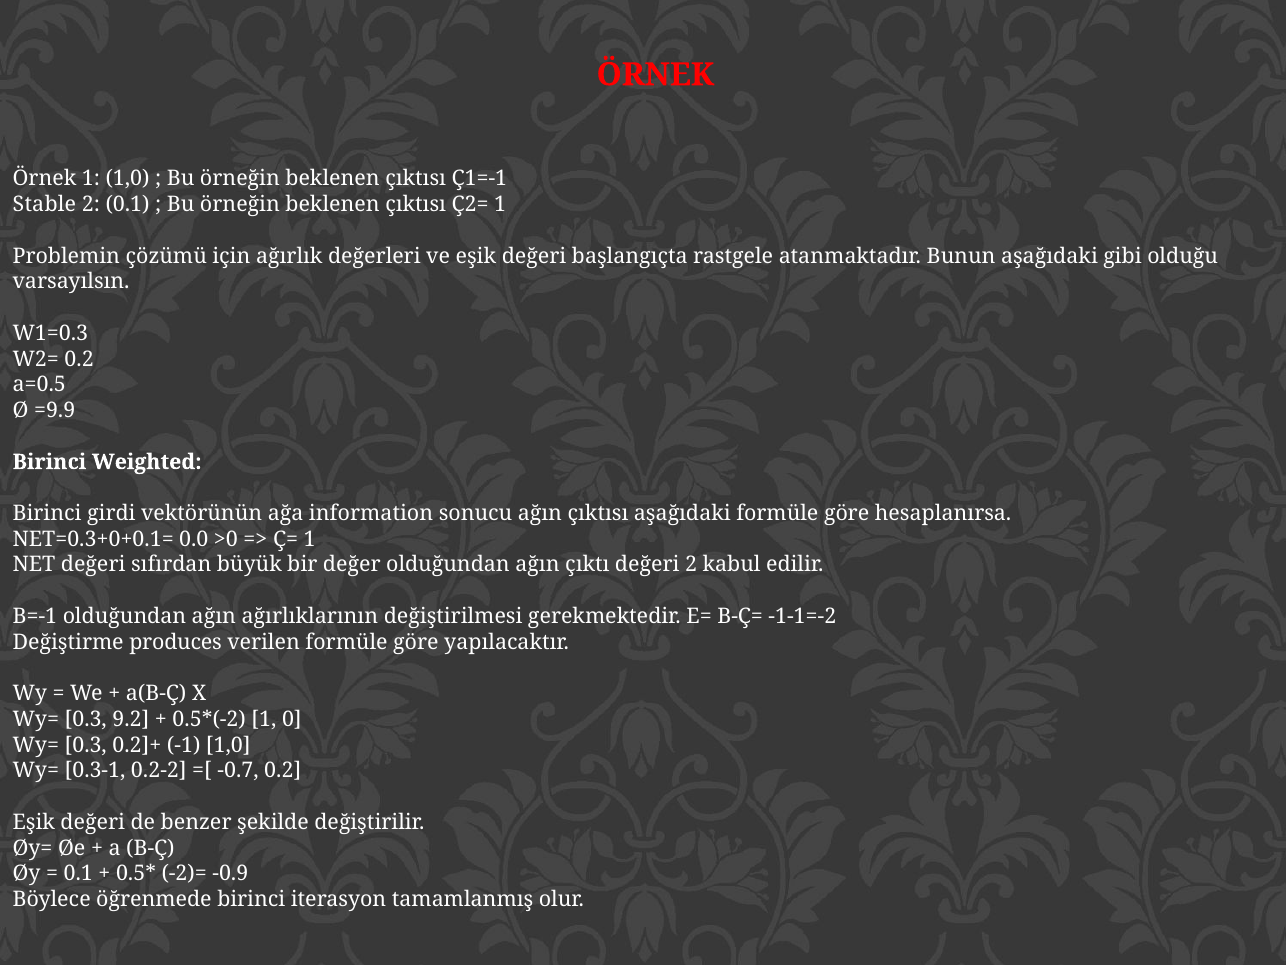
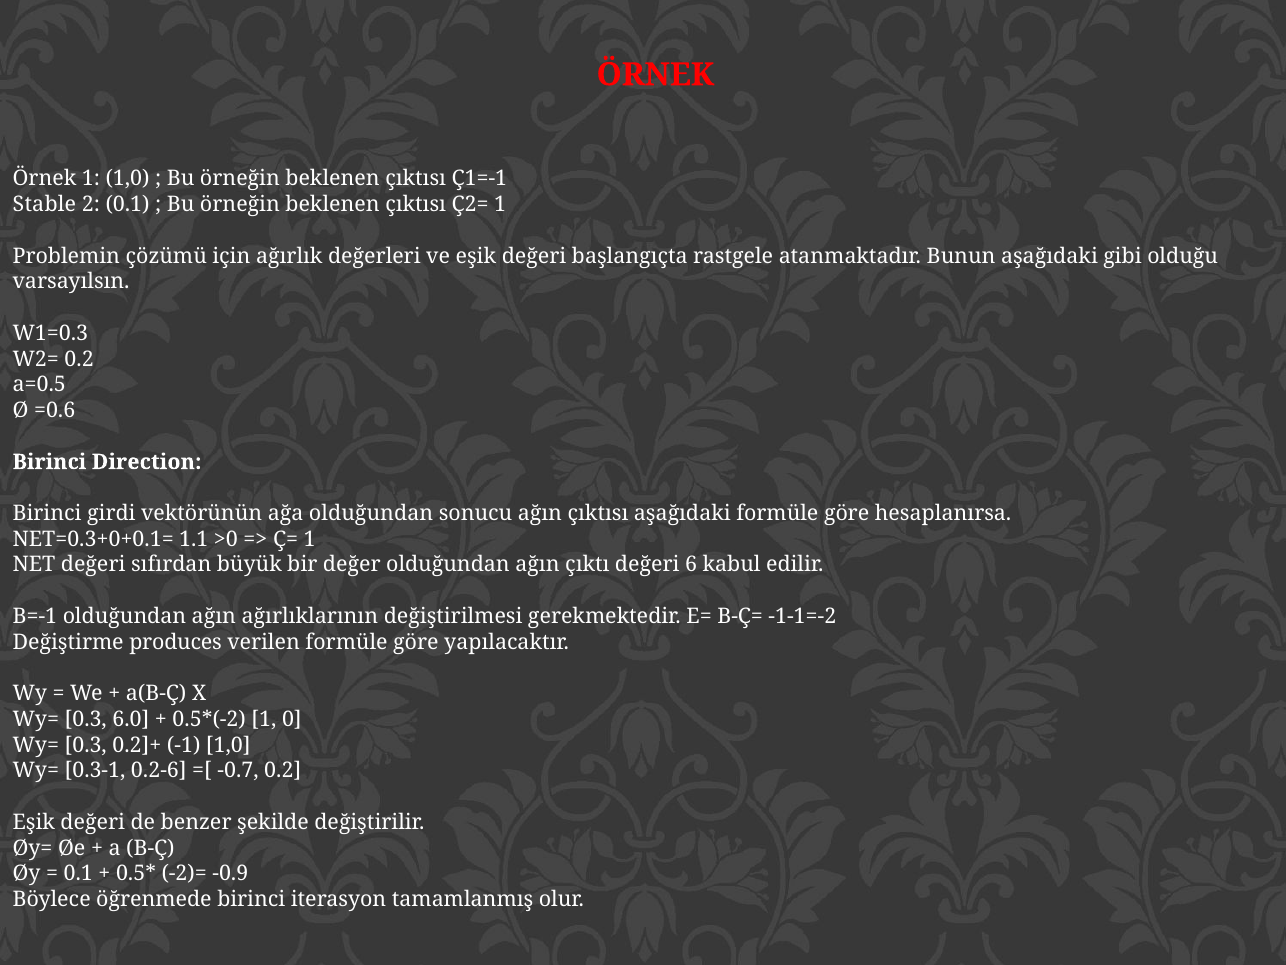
=9.9: =9.9 -> =0.6
Weighted: Weighted -> Direction
ağa information: information -> olduğundan
0.0: 0.0 -> 1.1
değeri 2: 2 -> 6
9.2: 9.2 -> 6.0
0.2-2: 0.2-2 -> 0.2-6
